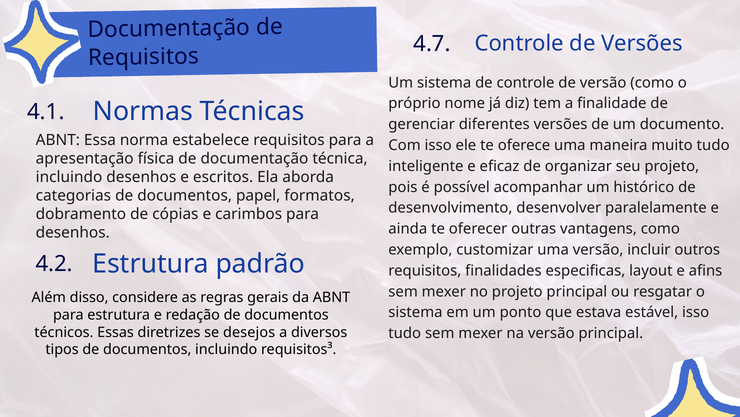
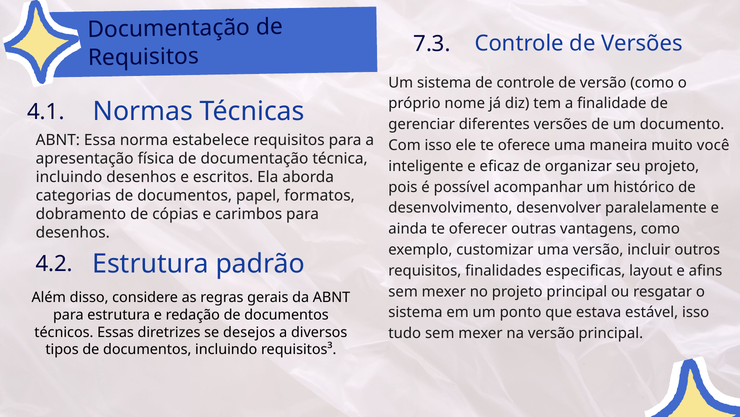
4.7: 4.7 -> 7.3
muito tudo: tudo -> você
